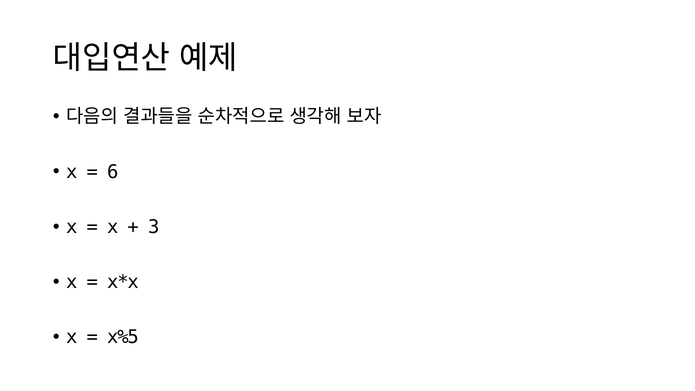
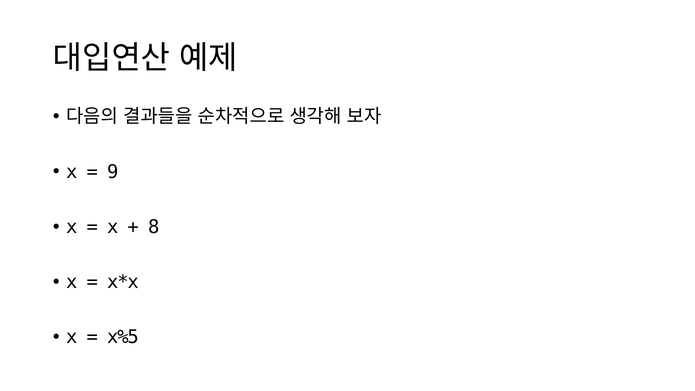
6: 6 -> 9
3: 3 -> 8
